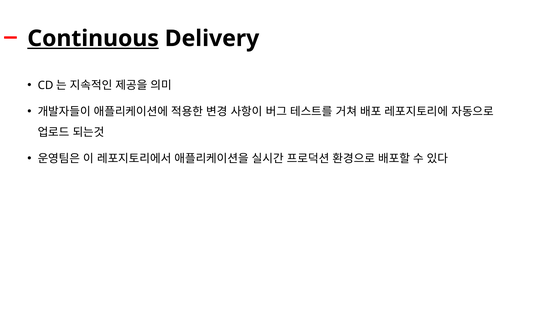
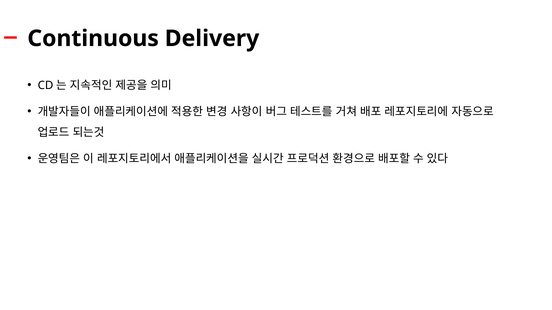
Continuous underline: present -> none
